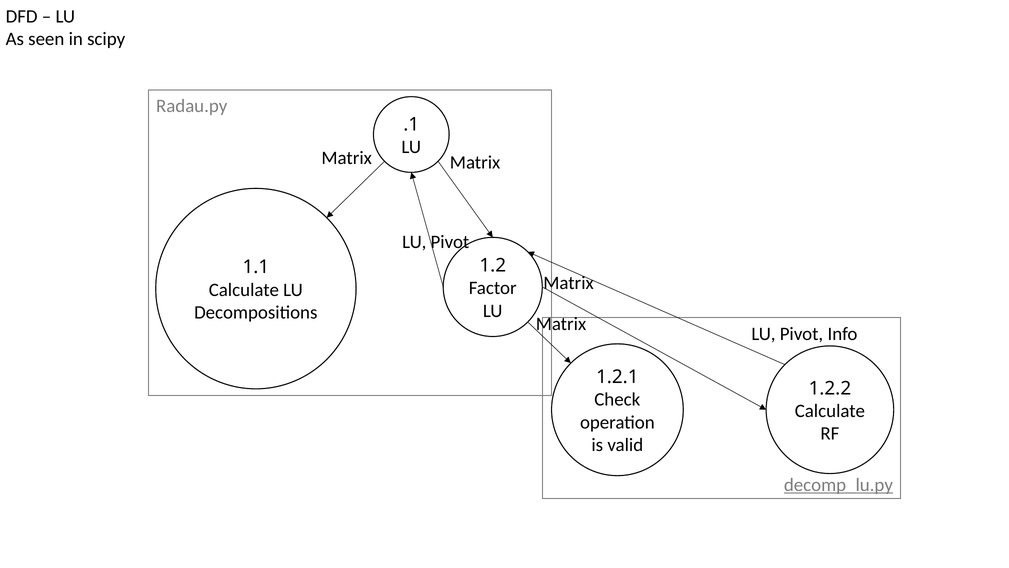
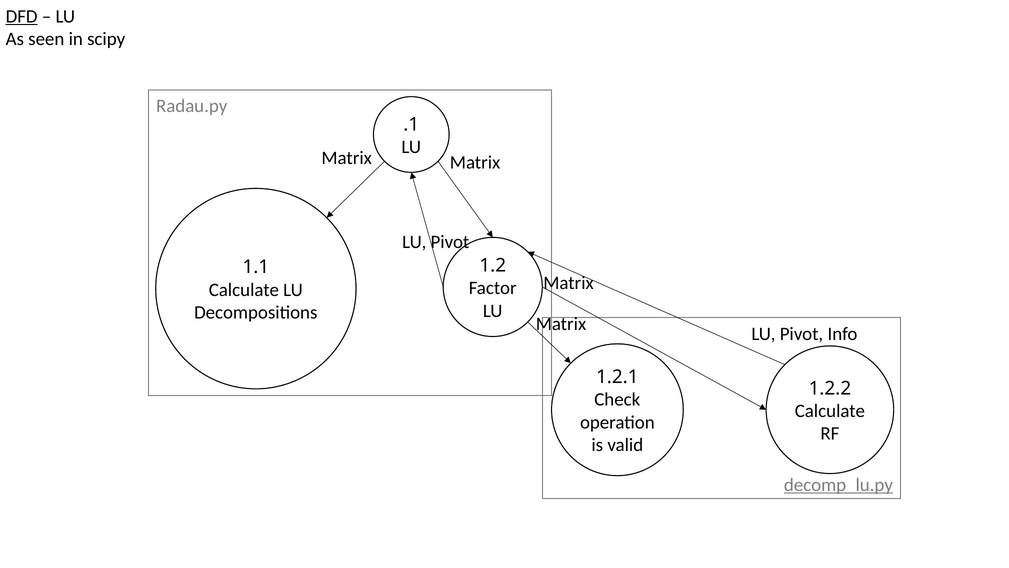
DFD underline: none -> present
